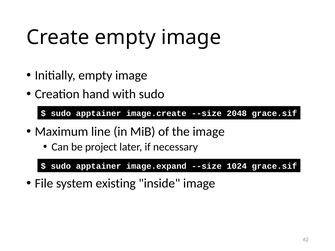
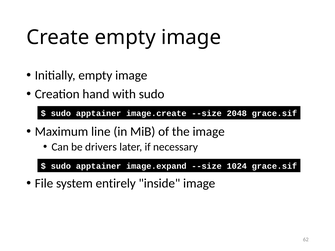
project: project -> drivers
existing: existing -> entirely
